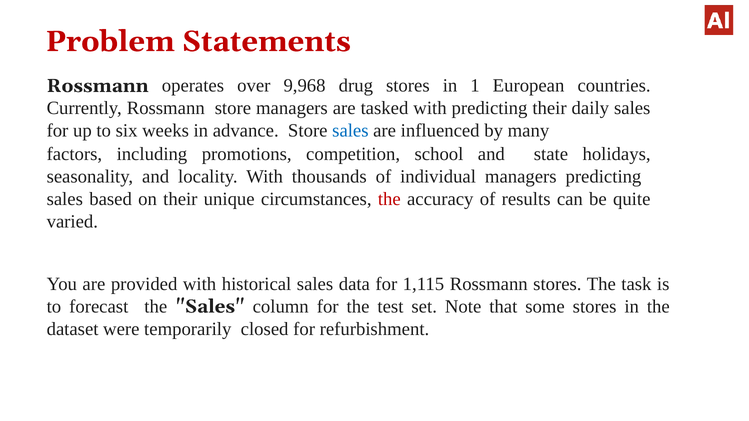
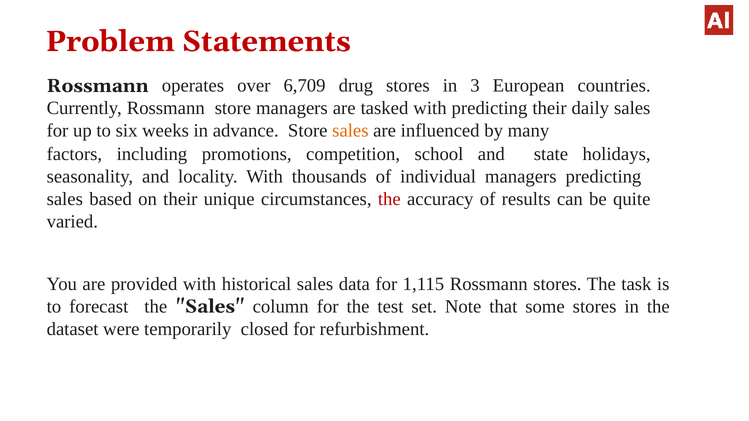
9,968: 9,968 -> 6,709
1: 1 -> 3
sales at (350, 131) colour: blue -> orange
